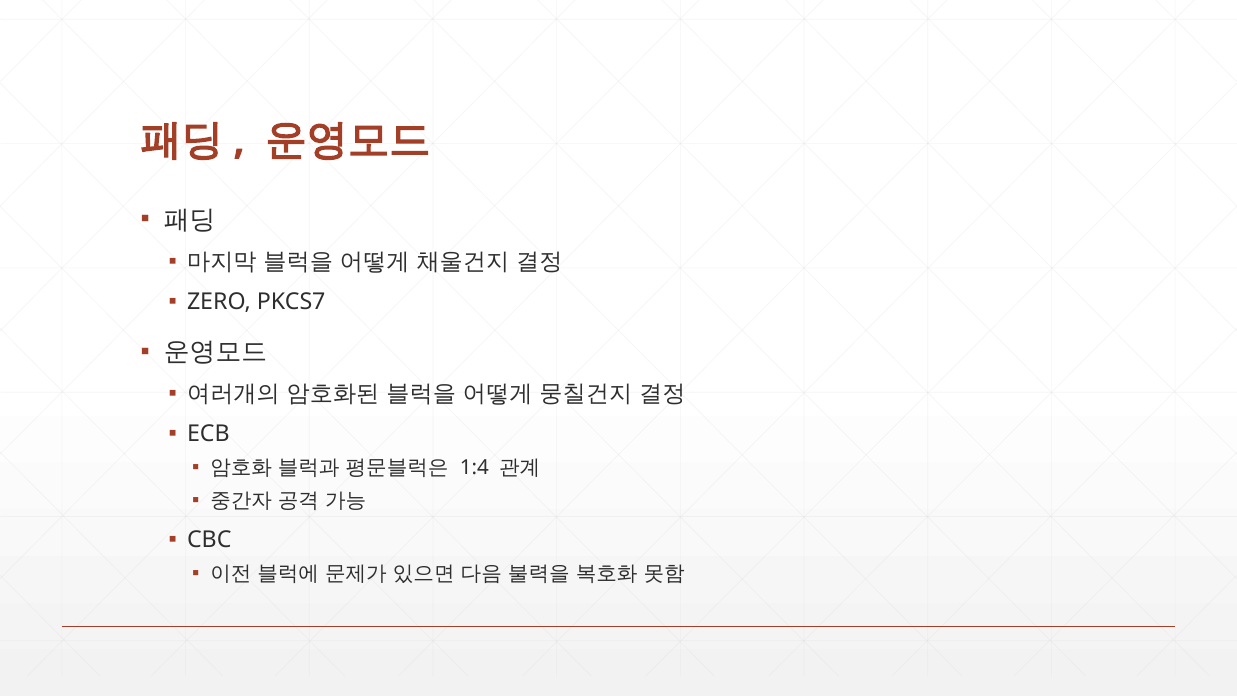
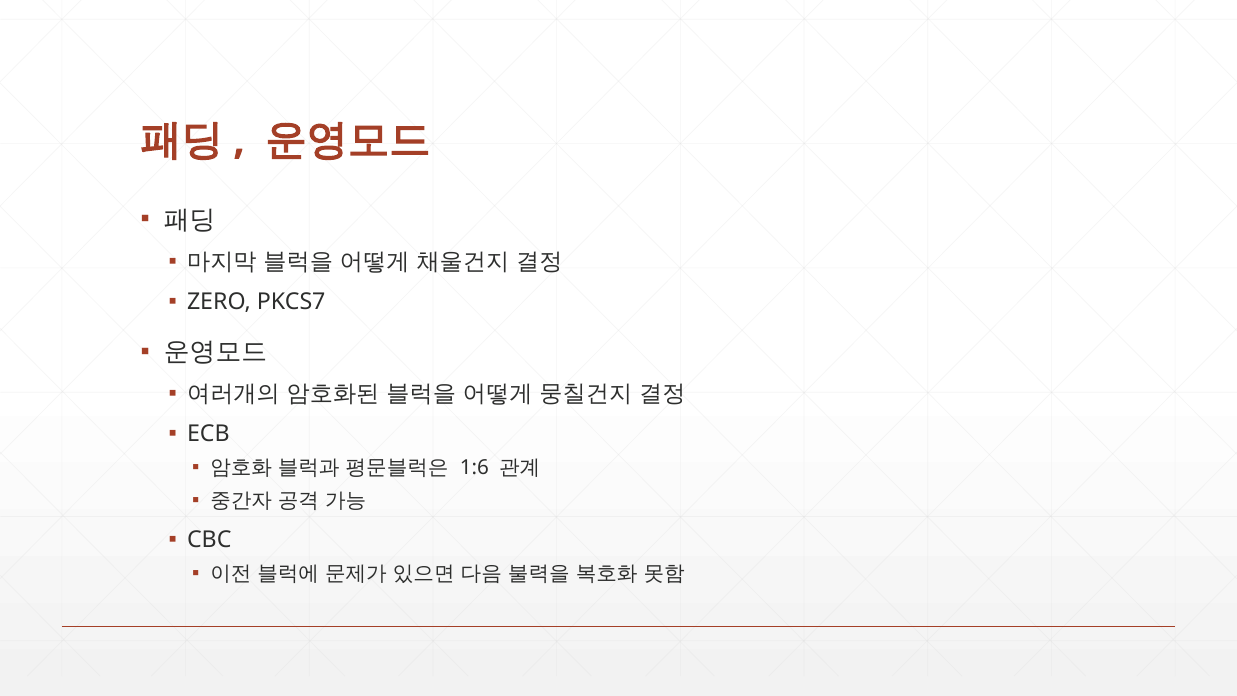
1:4: 1:4 -> 1:6
